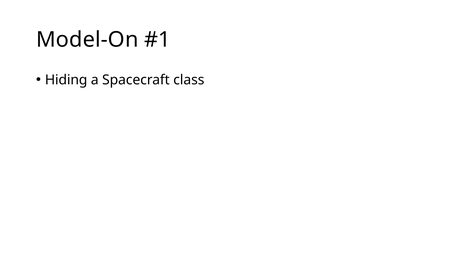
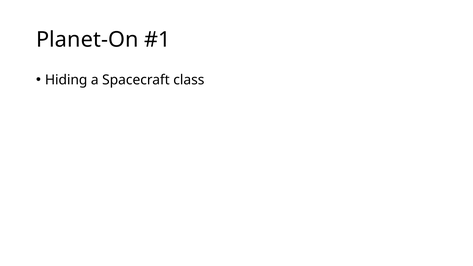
Model-On: Model-On -> Planet-On
